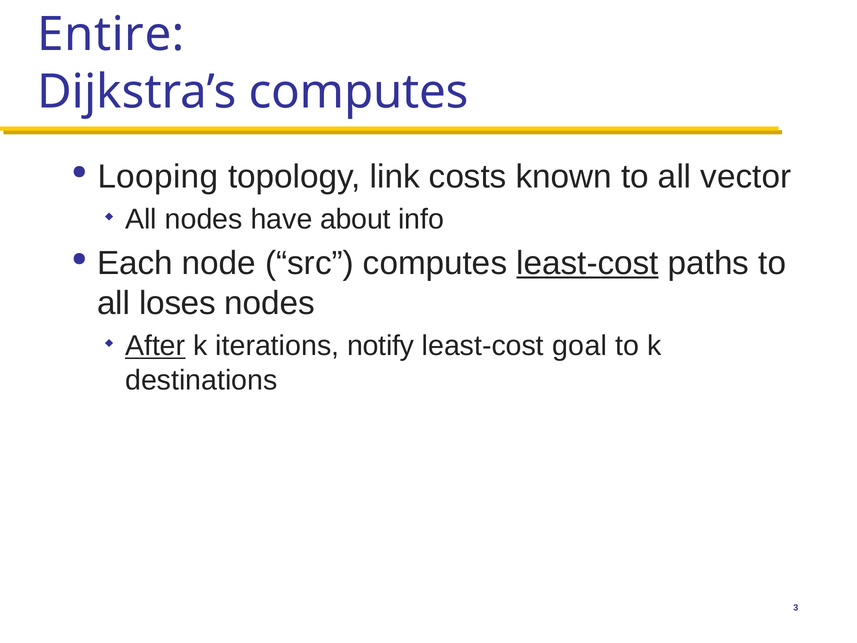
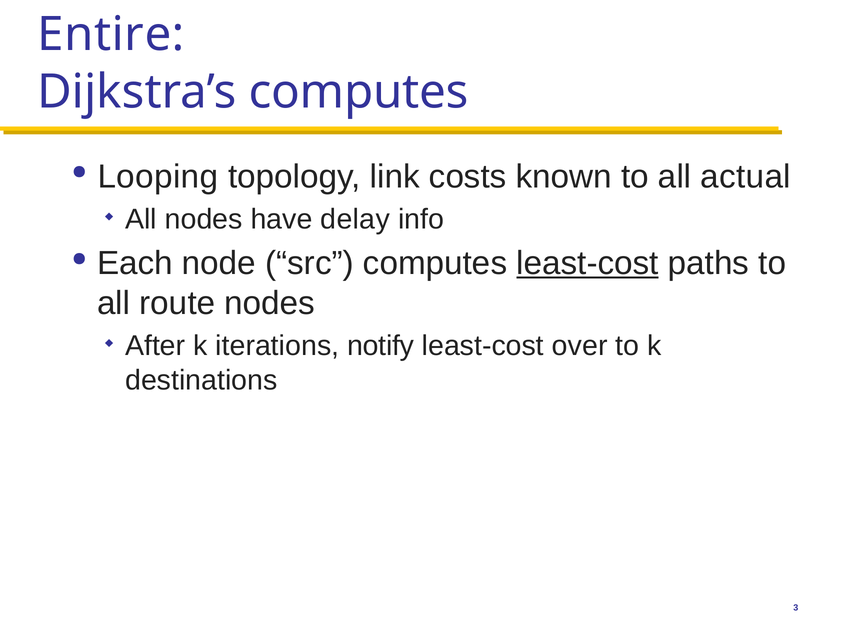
vector: vector -> actual
about: about -> delay
loses: loses -> route
After underline: present -> none
goal: goal -> over
